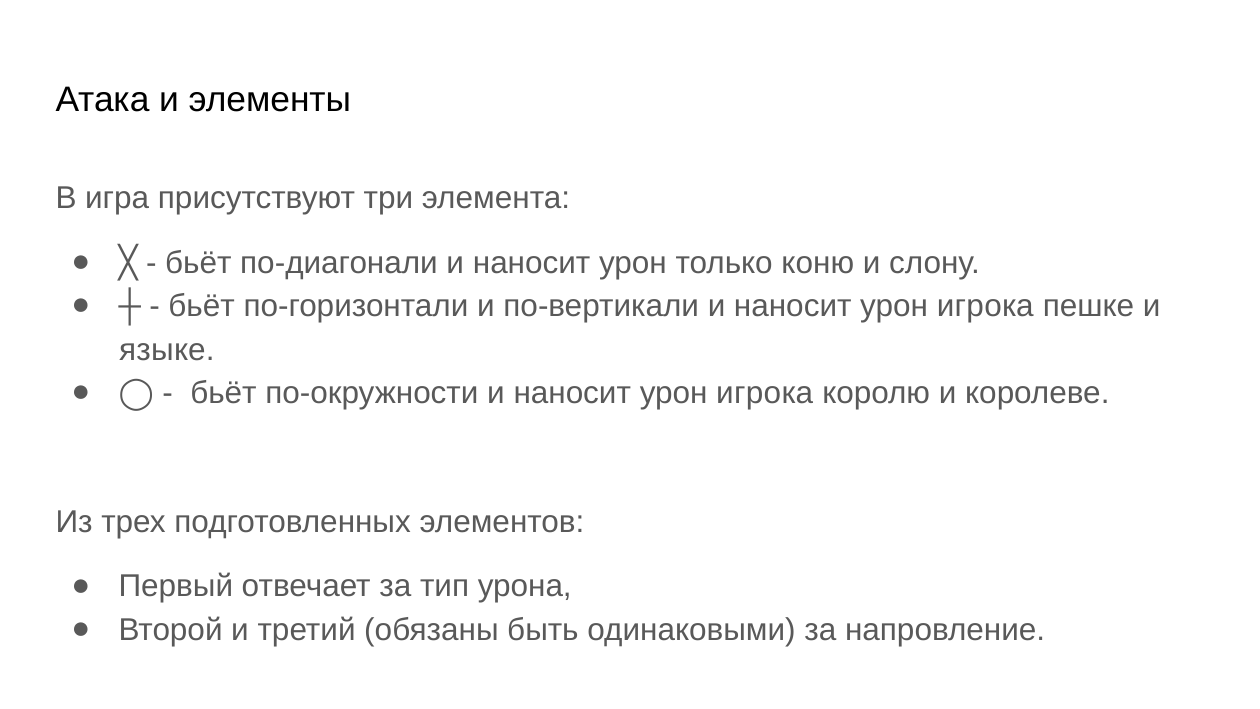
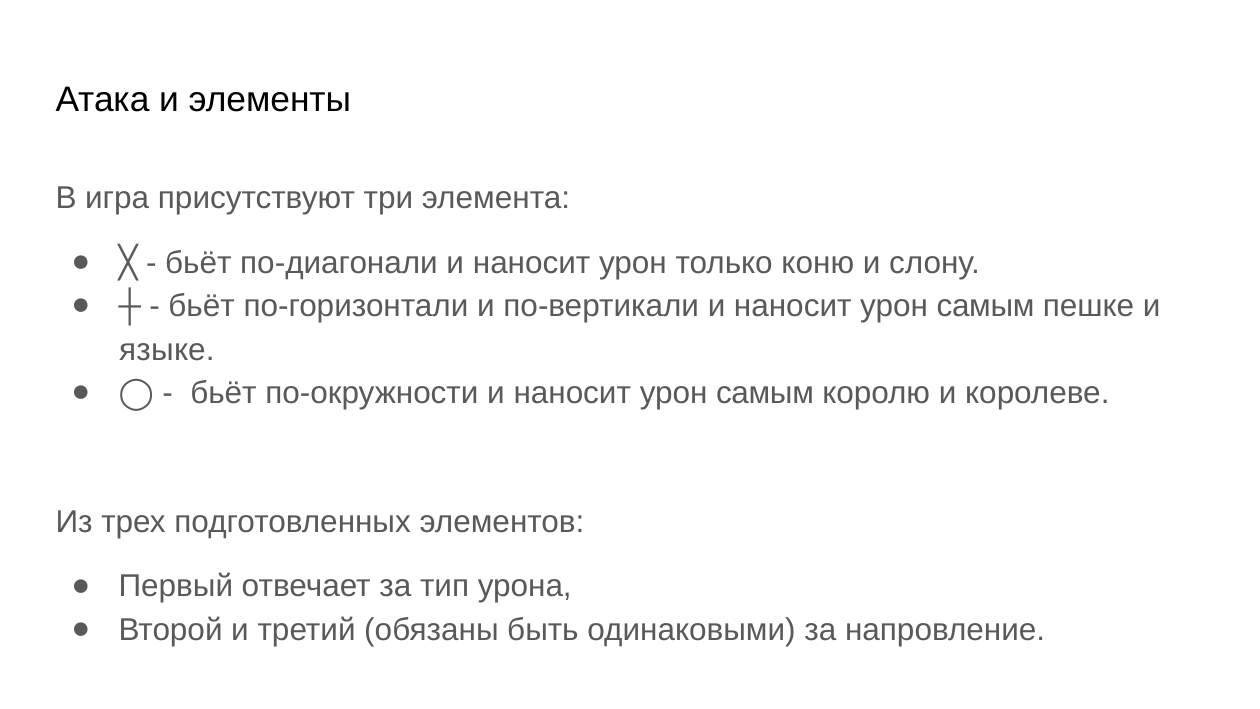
игрока at (985, 306): игрока -> самым
игрока at (765, 393): игрока -> самым
